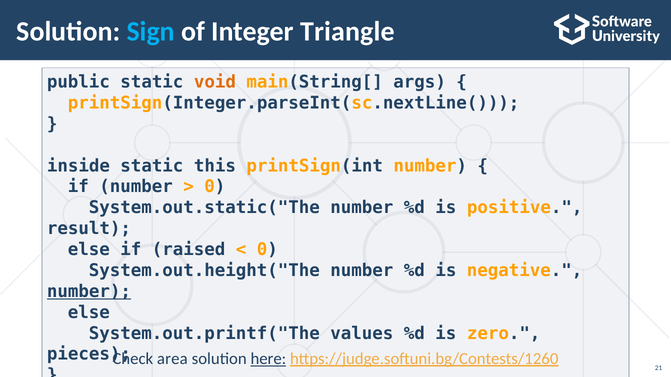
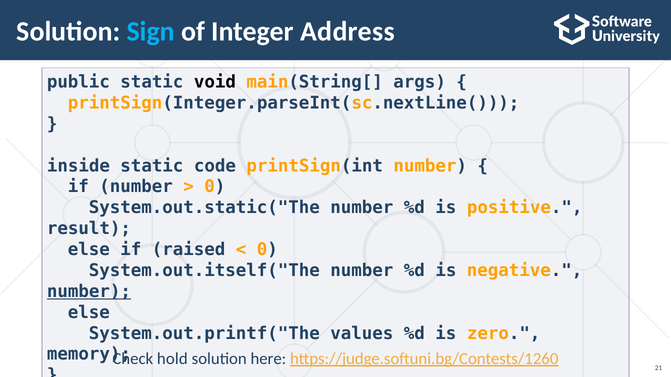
Triangle: Triangle -> Address
void colour: orange -> black
this: this -> code
System.out.height("The: System.out.height("The -> System.out.itself("The
pieces: pieces -> memory
area: area -> hold
here underline: present -> none
